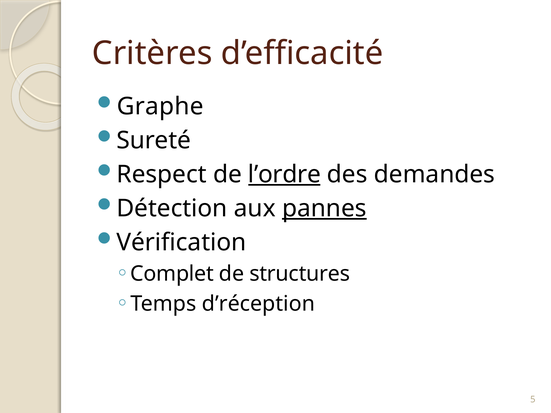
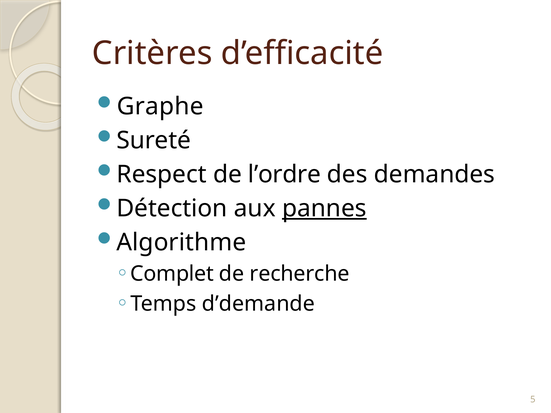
l’ordre underline: present -> none
Vérification: Vérification -> Algorithme
structures: structures -> recherche
d’réception: d’réception -> d’demande
